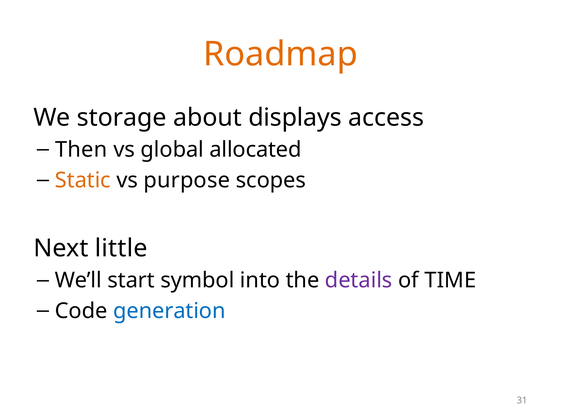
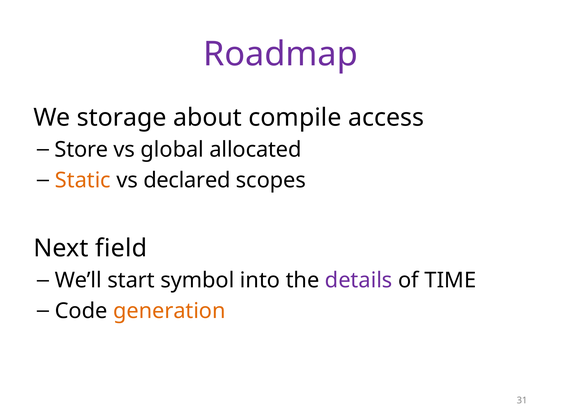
Roadmap colour: orange -> purple
displays: displays -> compile
Then: Then -> Store
purpose: purpose -> declared
little: little -> field
generation colour: blue -> orange
